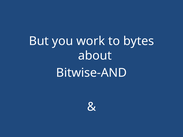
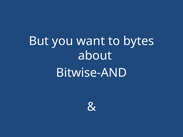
work: work -> want
